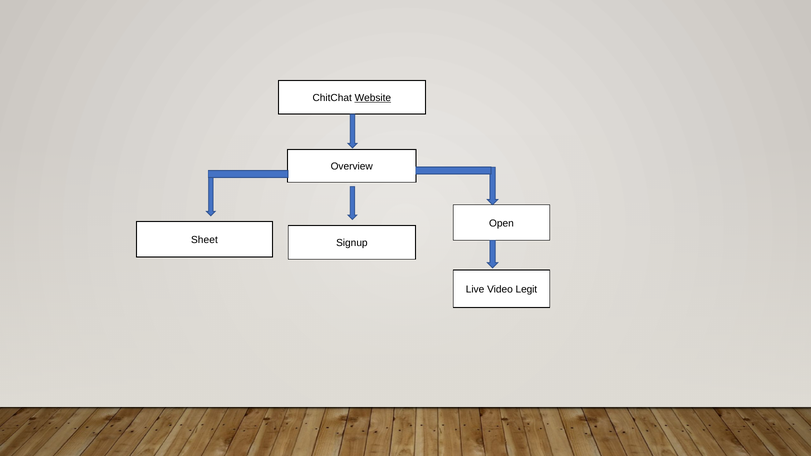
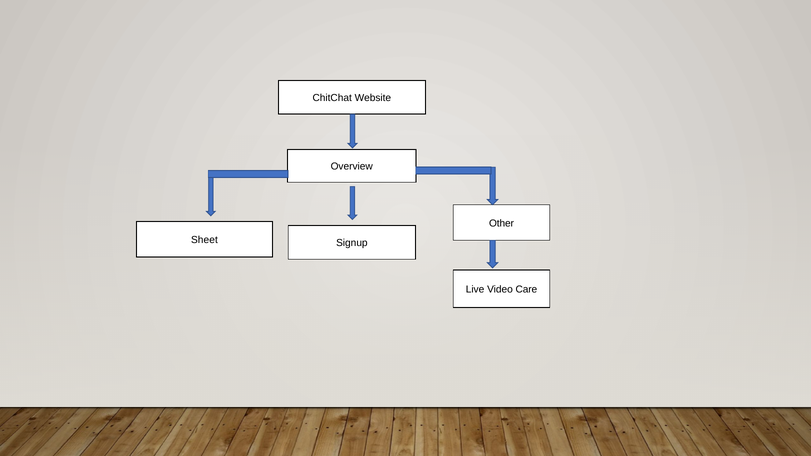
Website underline: present -> none
Open: Open -> Other
Legit: Legit -> Care
